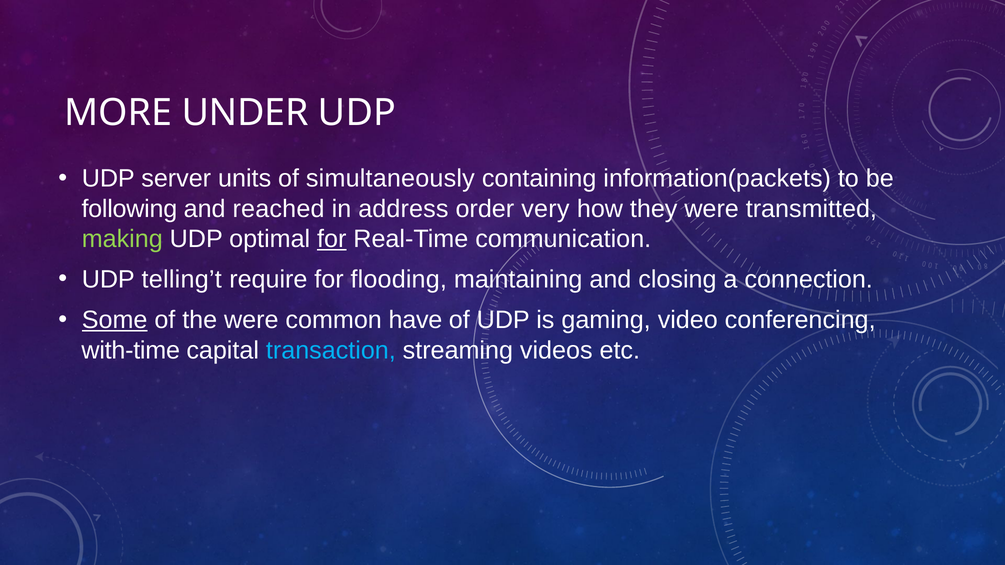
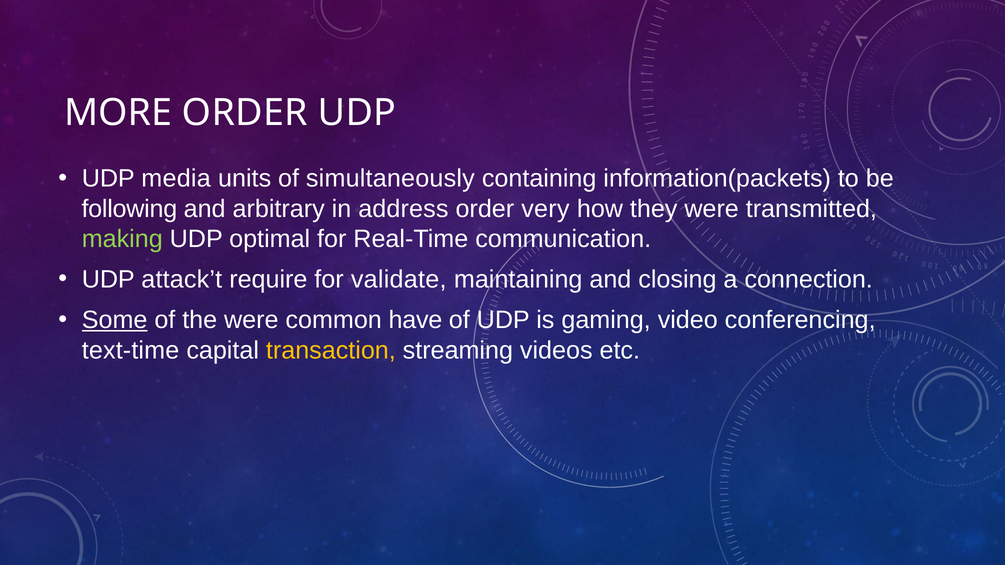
MORE UNDER: UNDER -> ORDER
server: server -> media
reached: reached -> arbitrary
for at (332, 239) underline: present -> none
telling’t: telling’t -> attack’t
flooding: flooding -> validate
with-time: with-time -> text-time
transaction colour: light blue -> yellow
